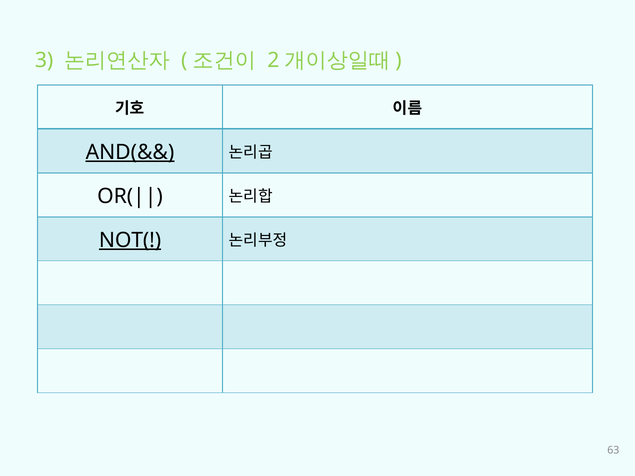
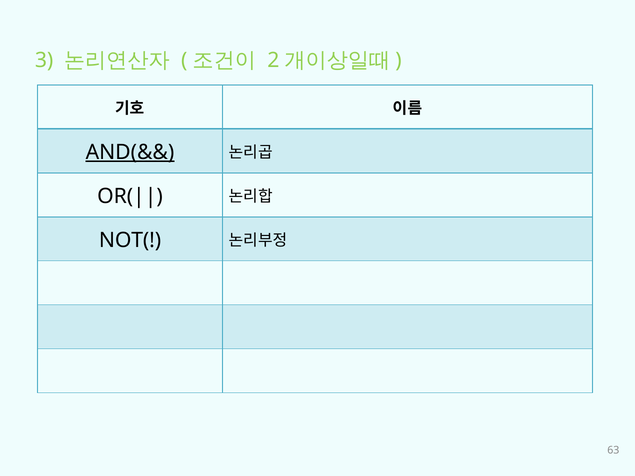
NOT( underline: present -> none
